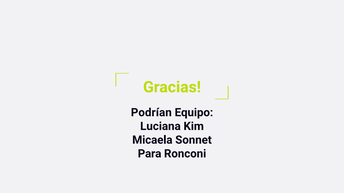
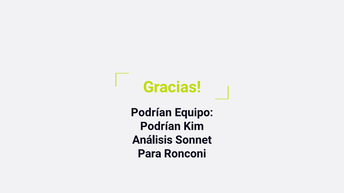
Luciana at (160, 126): Luciana -> Podrían
Micaela: Micaela -> Análisis
